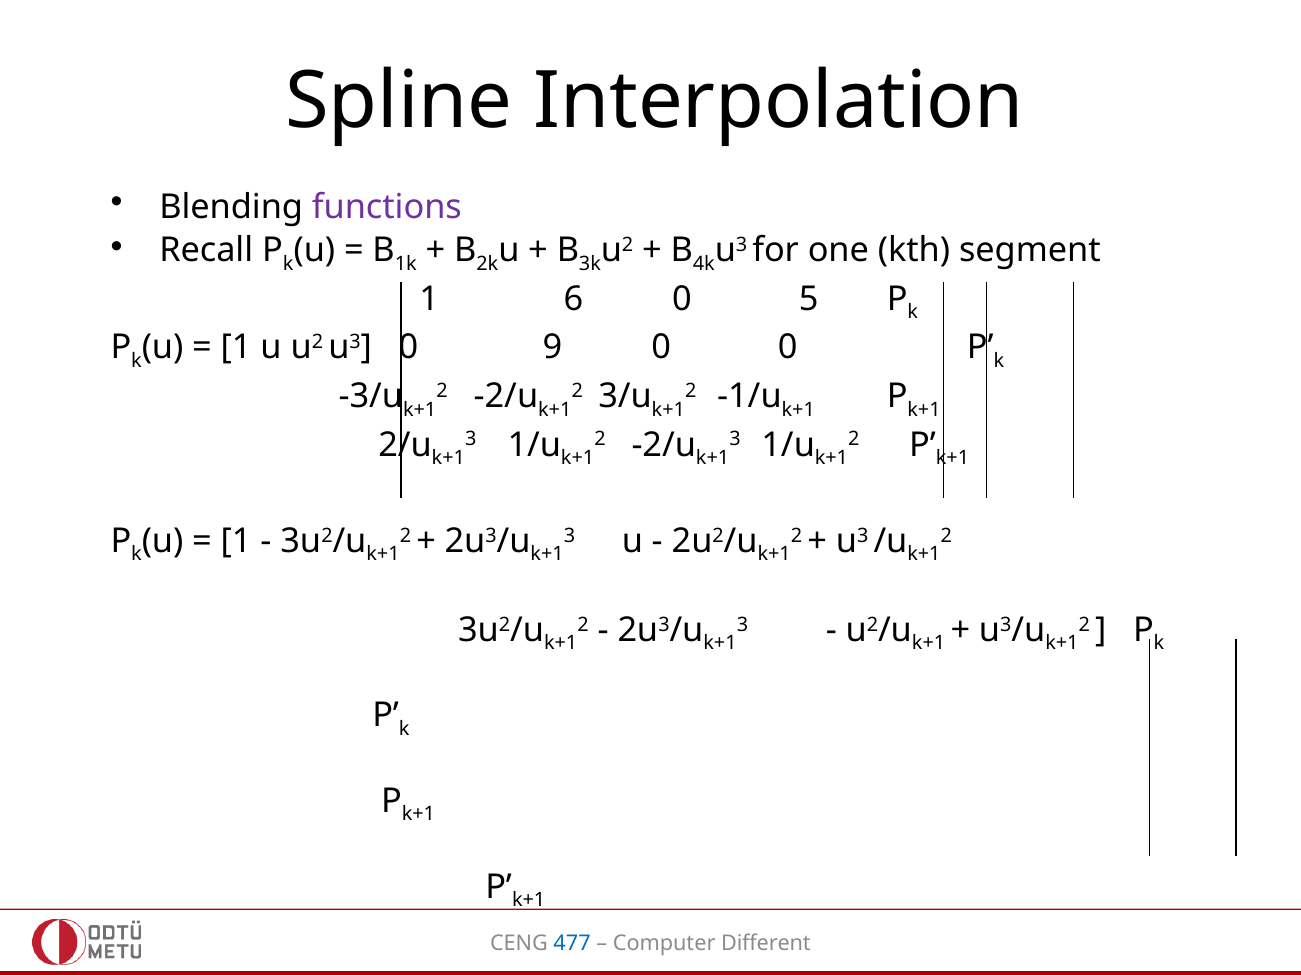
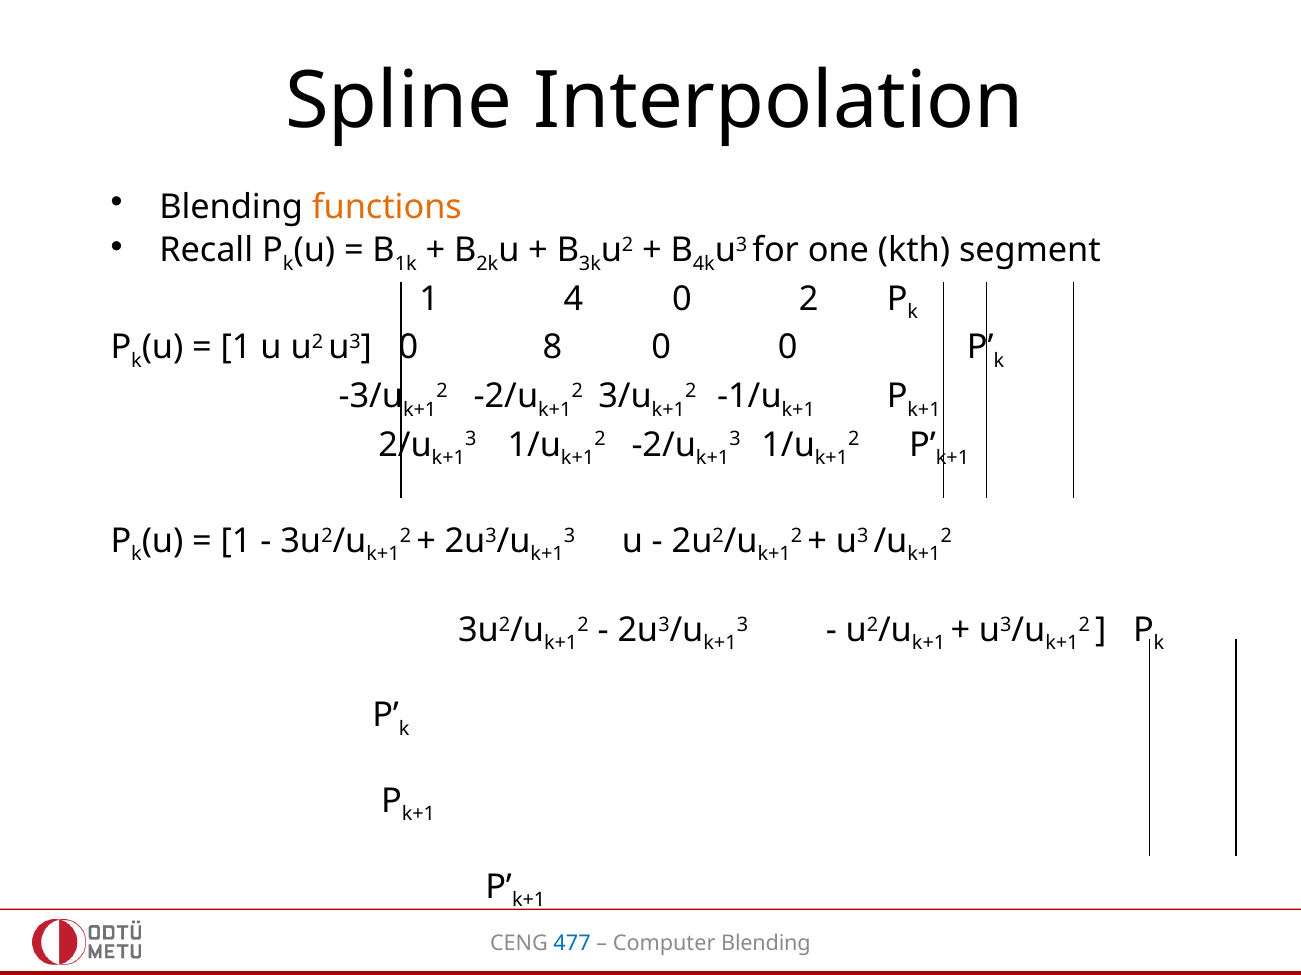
functions colour: purple -> orange
6: 6 -> 4
0 5: 5 -> 2
9: 9 -> 8
Computer Different: Different -> Blending
